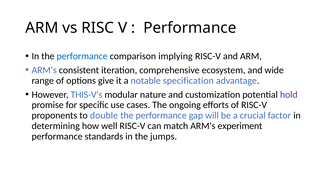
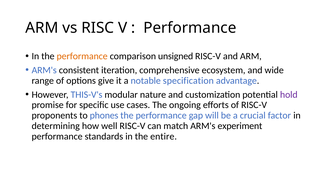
performance at (82, 56) colour: blue -> orange
implying: implying -> unsigned
double: double -> phones
jumps: jumps -> entire
